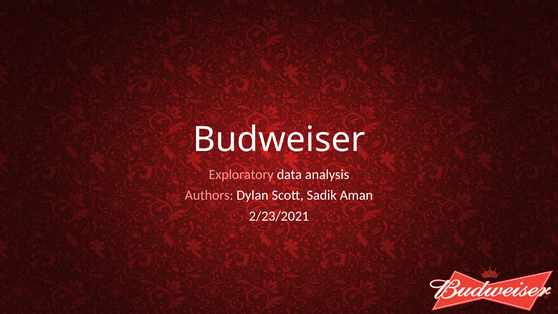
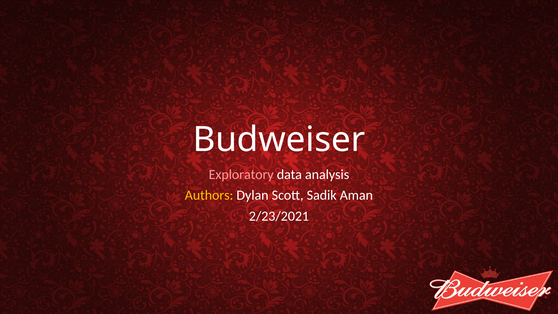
Authors colour: pink -> yellow
